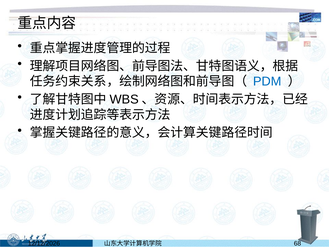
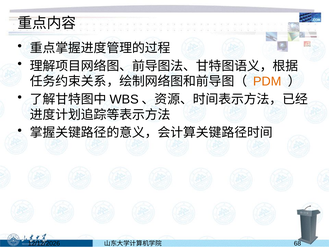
PDM colour: blue -> orange
